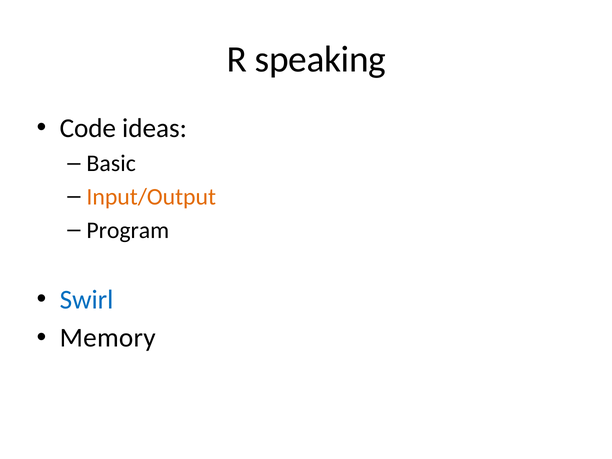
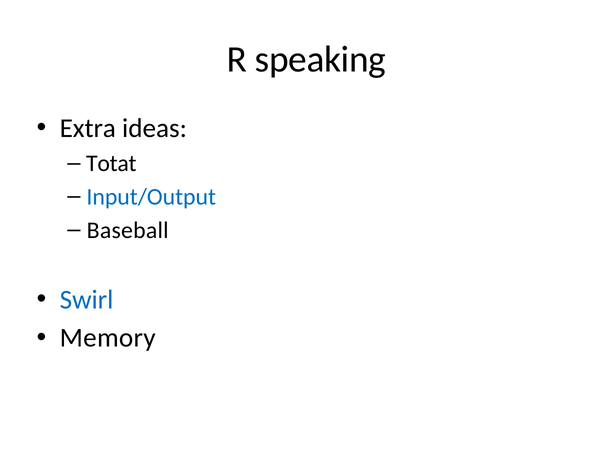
Code: Code -> Extra
Basic: Basic -> Totat
Input/Output colour: orange -> blue
Program: Program -> Baseball
